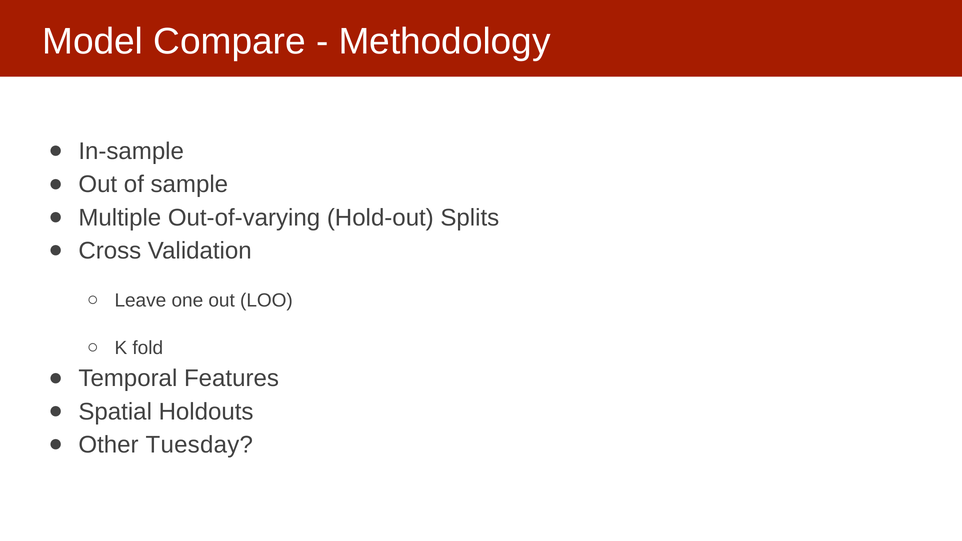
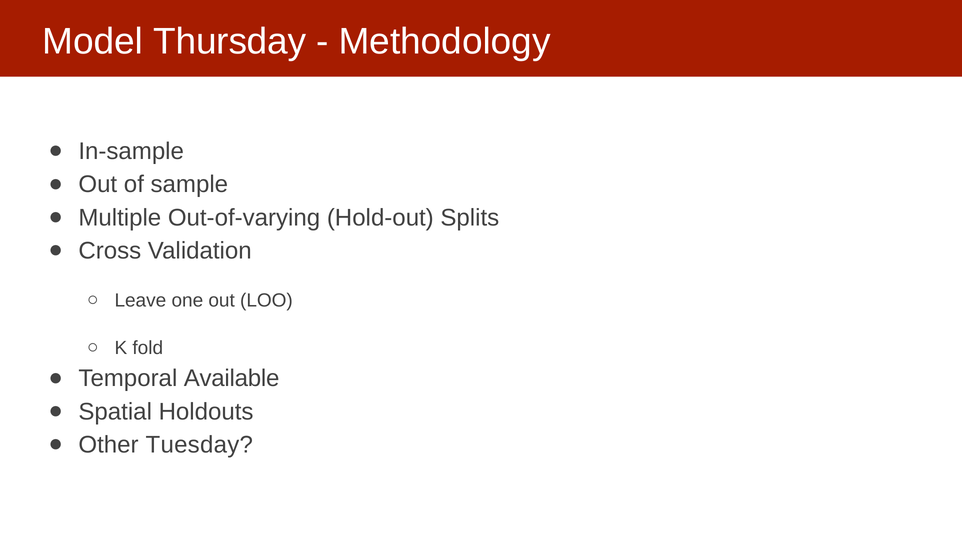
Compare: Compare -> Thursday
Features: Features -> Available
